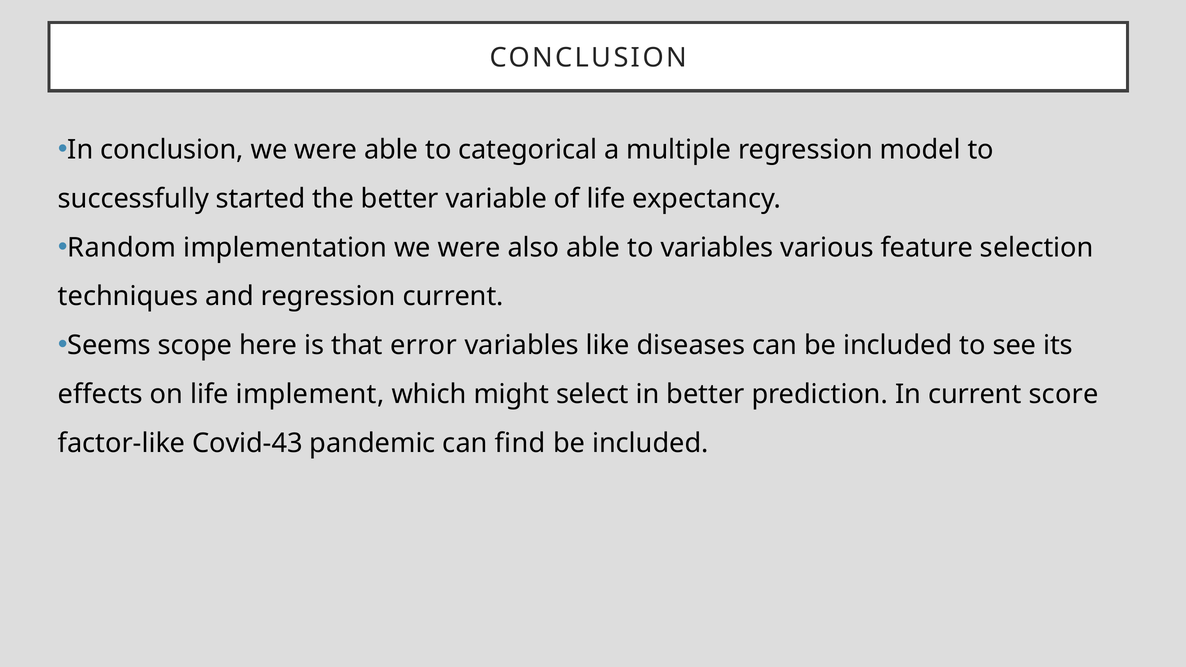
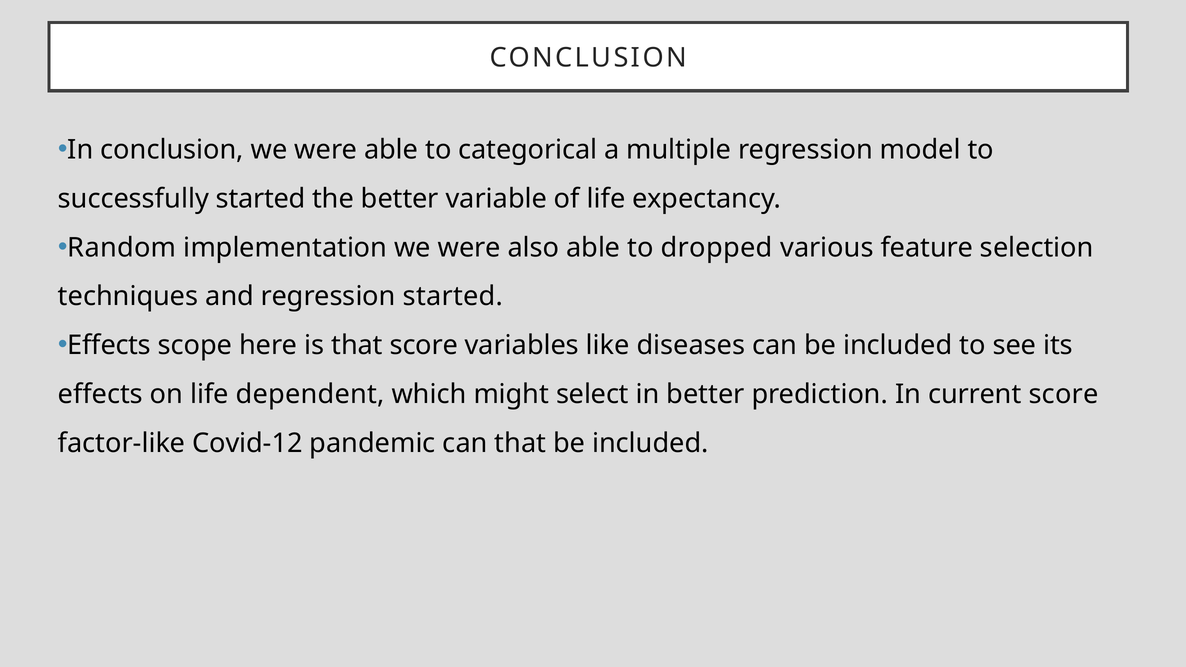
to variables: variables -> dropped
regression current: current -> started
Seems at (109, 345): Seems -> Effects
that error: error -> score
implement: implement -> dependent
Covid-43: Covid-43 -> Covid-12
can find: find -> that
